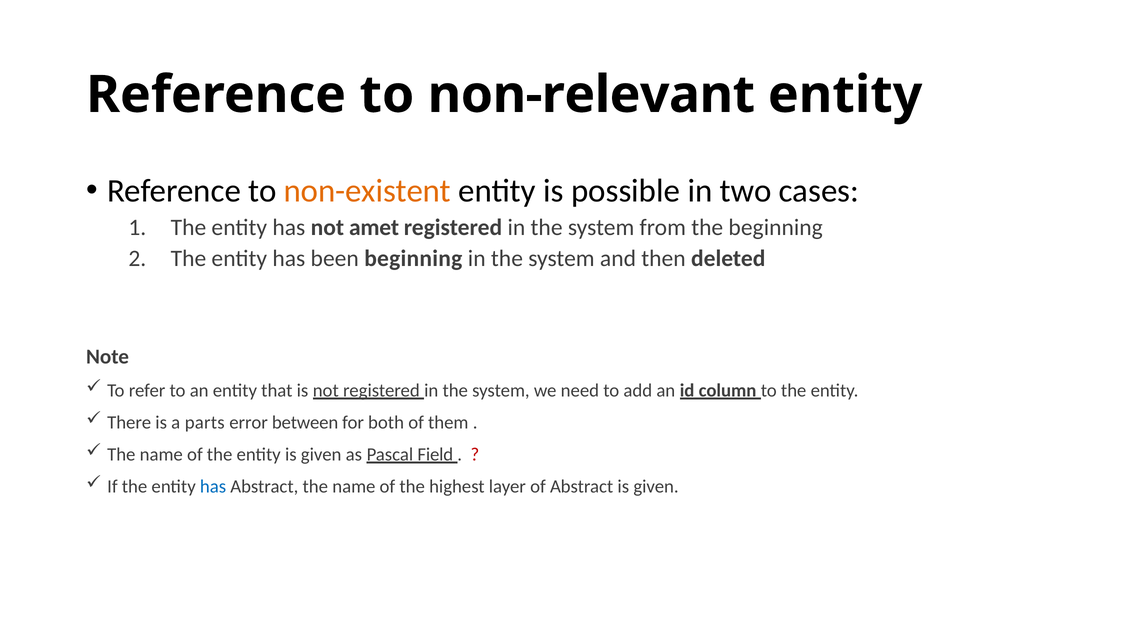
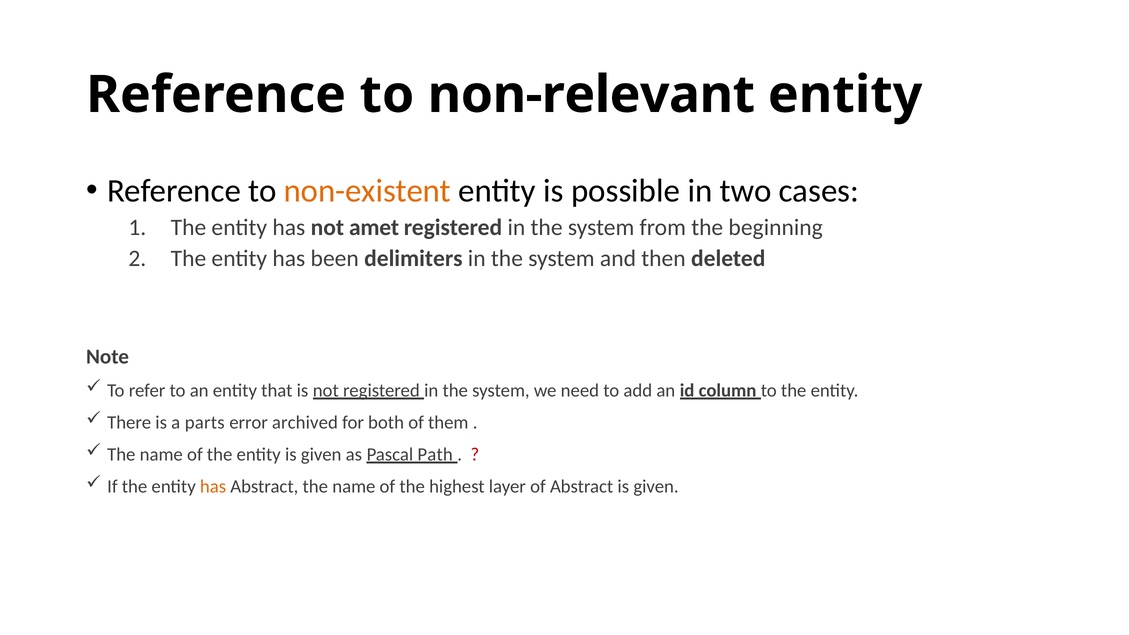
been beginning: beginning -> delimiters
between: between -> archived
Field: Field -> Path
has at (213, 487) colour: blue -> orange
